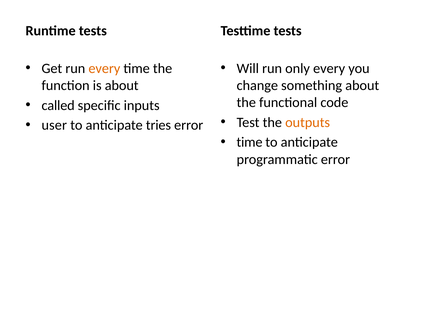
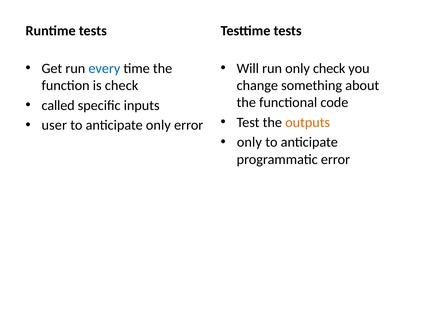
every at (104, 68) colour: orange -> blue
only every: every -> check
is about: about -> check
anticipate tries: tries -> only
time at (250, 142): time -> only
